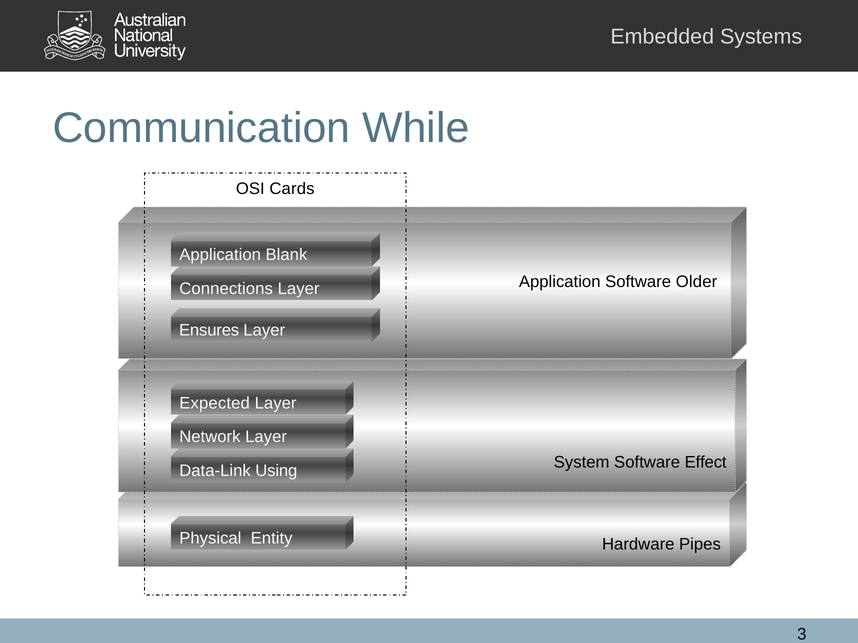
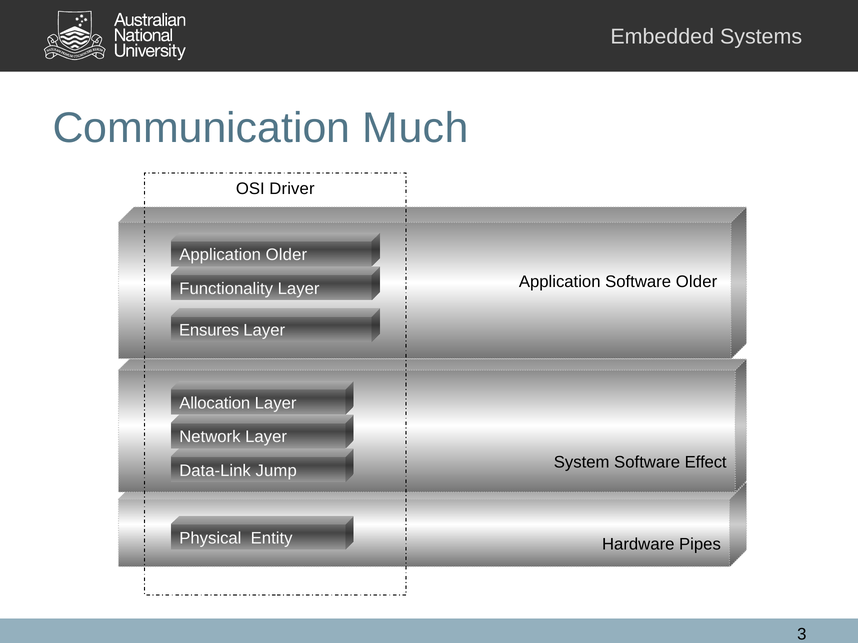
While: While -> Much
Cards: Cards -> Driver
Application Blank: Blank -> Older
Connections: Connections -> Functionality
Expected: Expected -> Allocation
Using: Using -> Jump
